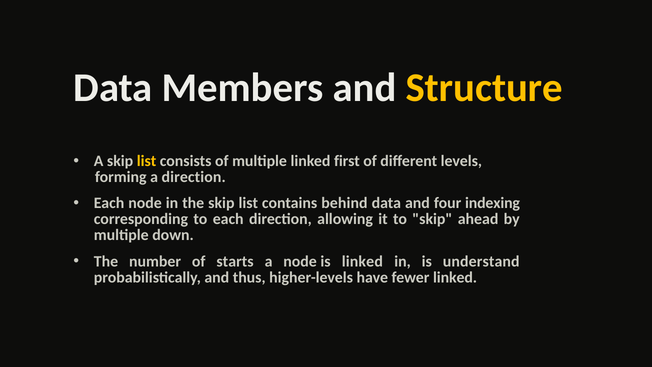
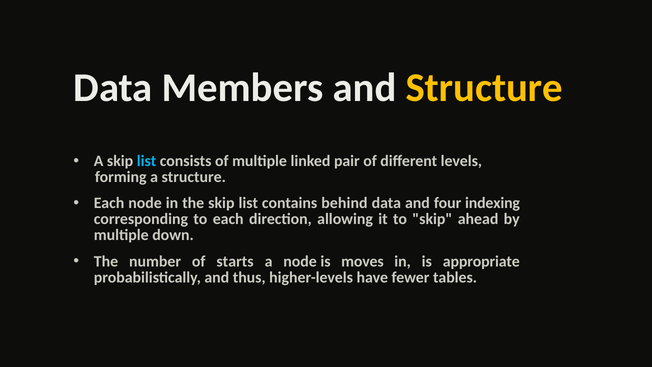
list at (147, 161) colour: yellow -> light blue
first: first -> pair
a direction: direction -> structure
is linked: linked -> moves
understand: understand -> appropriate
fewer linked: linked -> tables
